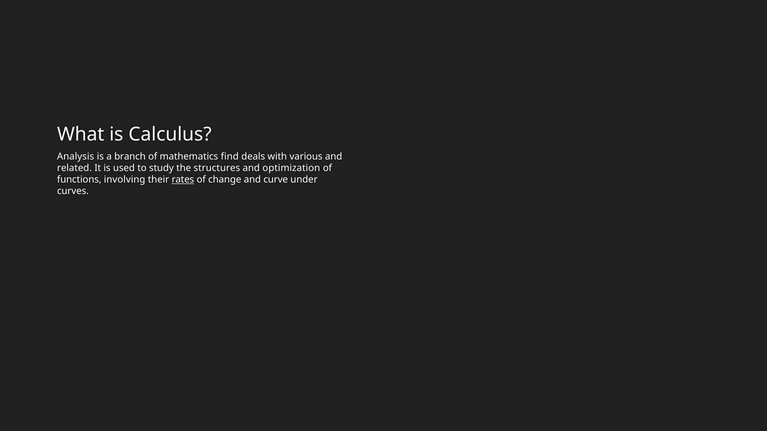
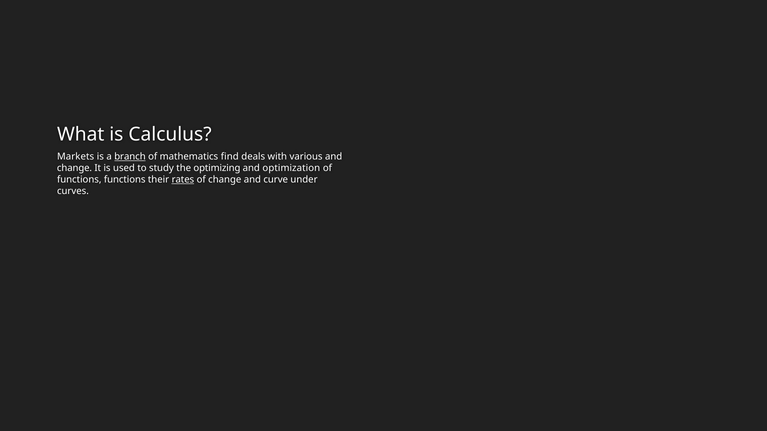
Analysis: Analysis -> Markets
branch underline: none -> present
related at (74, 168): related -> change
structures: structures -> optimizing
functions involving: involving -> functions
